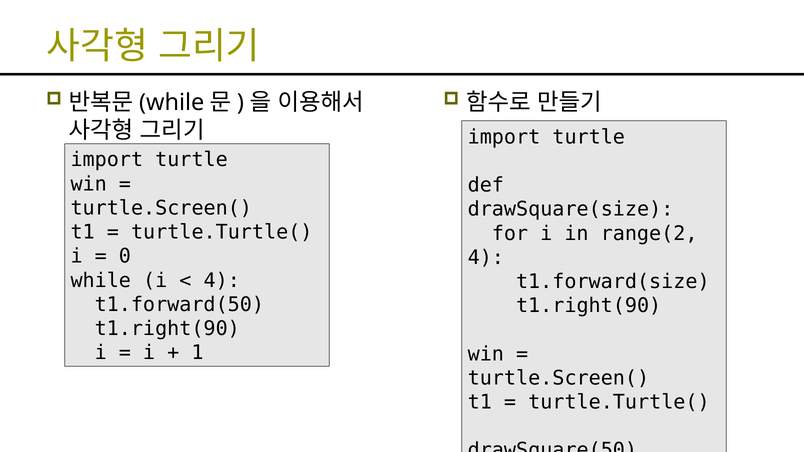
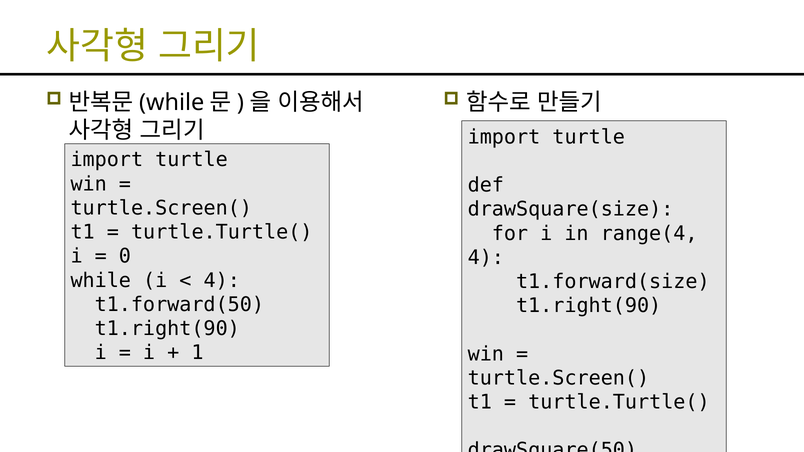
range(2: range(2 -> range(4
